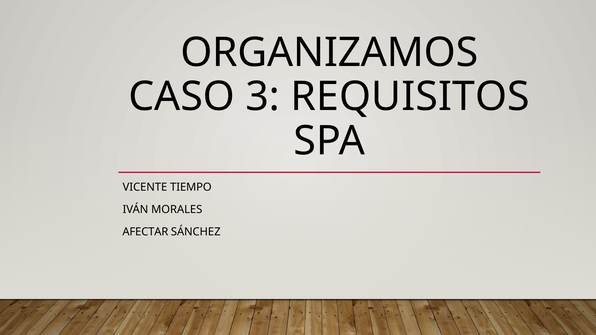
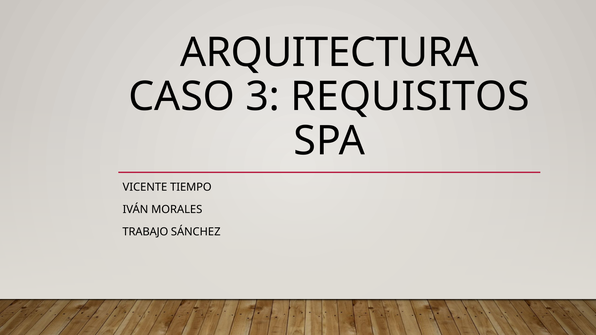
ORGANIZAMOS: ORGANIZAMOS -> ARQUITECTURA
AFECTAR: AFECTAR -> TRABAJO
